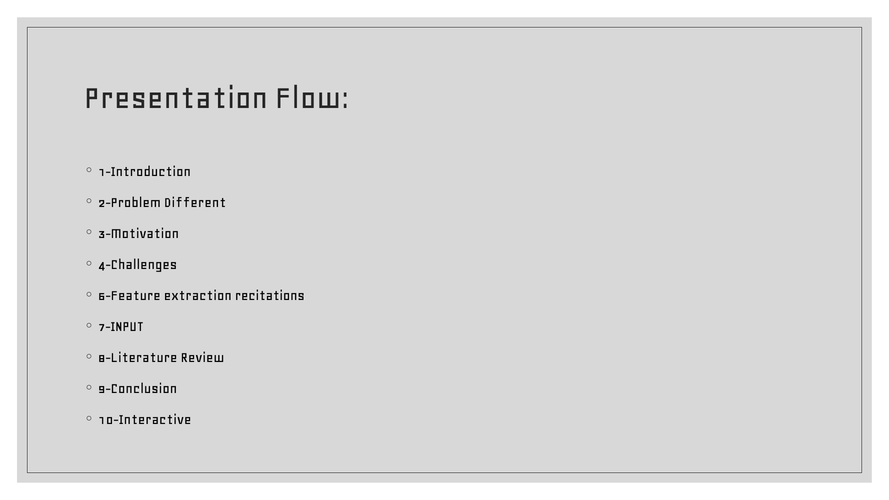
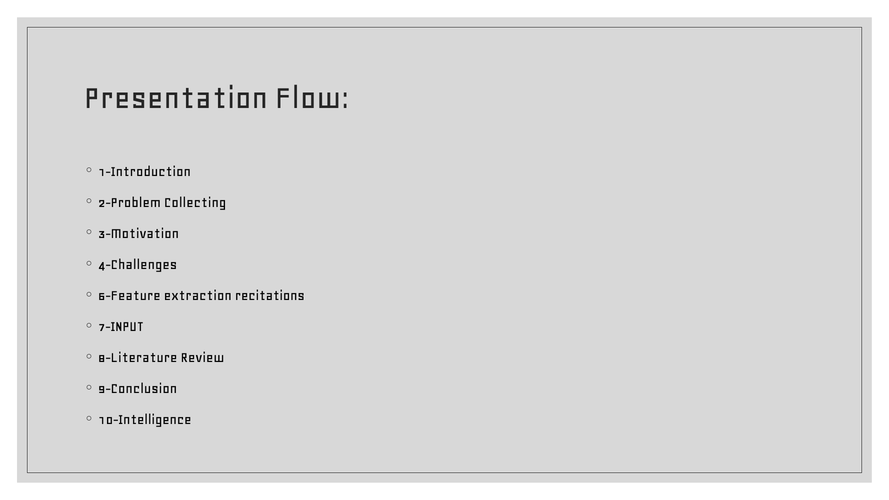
Different: Different -> Collecting
10-Interactive: 10-Interactive -> 10-Intelligence
